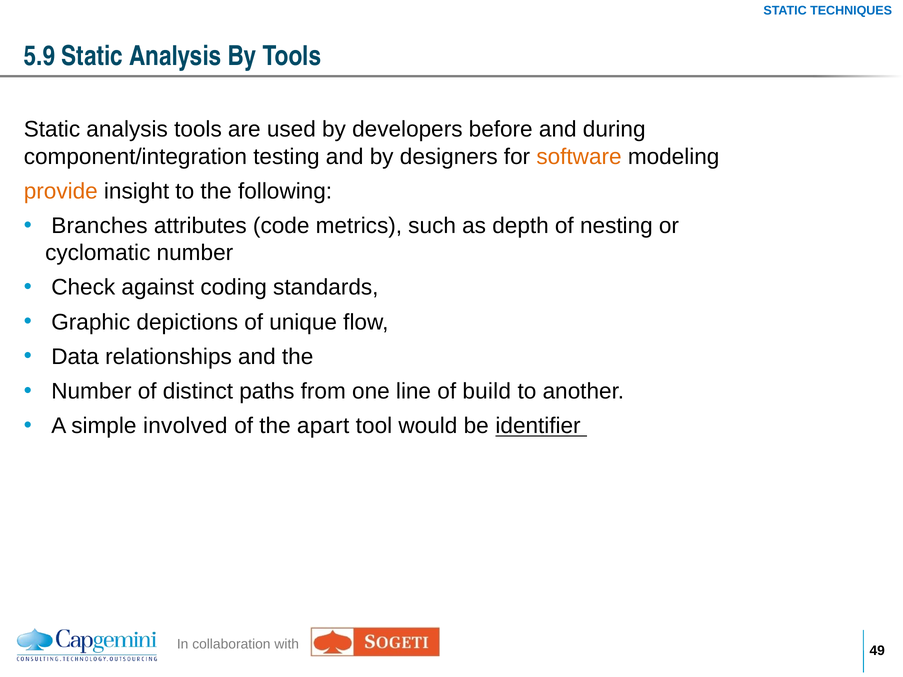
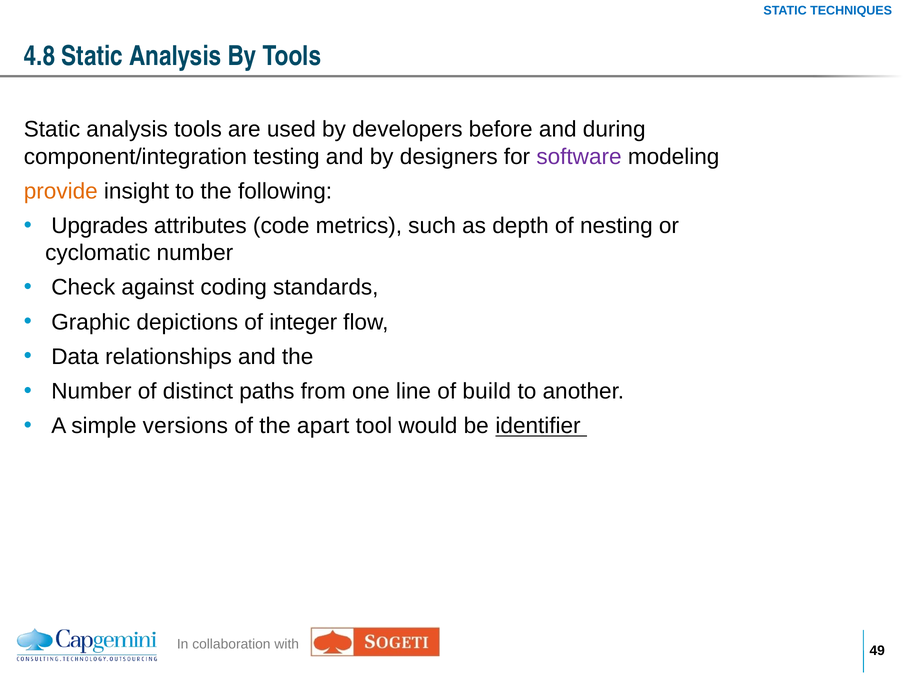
5.9: 5.9 -> 4.8
software colour: orange -> purple
Branches: Branches -> Upgrades
unique: unique -> integer
involved: involved -> versions
